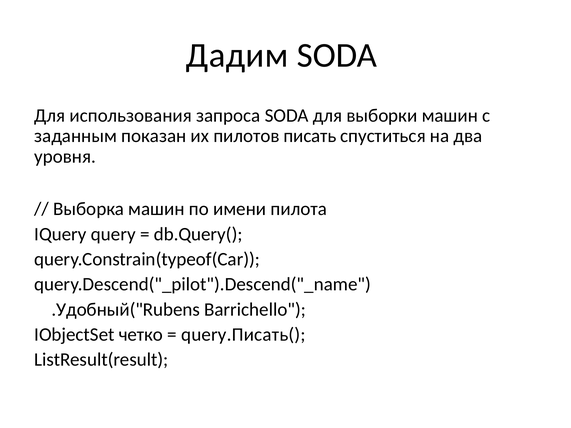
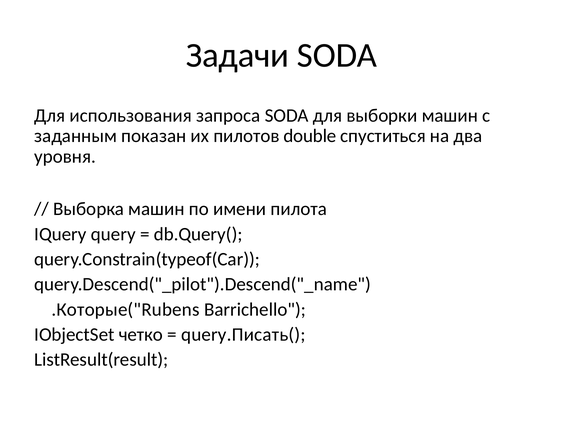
Дадим: Дадим -> Задачи
писать: писать -> double
.Удобный("Rubens: .Удобный("Rubens -> .Которые("Rubens
